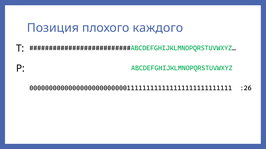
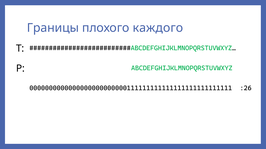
Позиция: Позиция -> Границы
